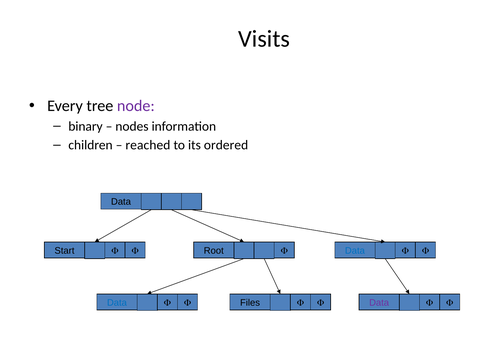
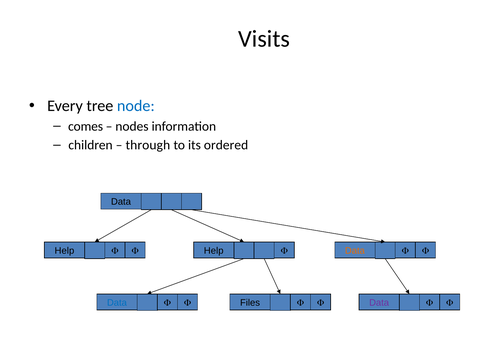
node colour: purple -> blue
binary: binary -> comes
reached: reached -> through
Start at (65, 251): Start -> Help
Root at (214, 251): Root -> Help
Data at (355, 251) colour: blue -> orange
